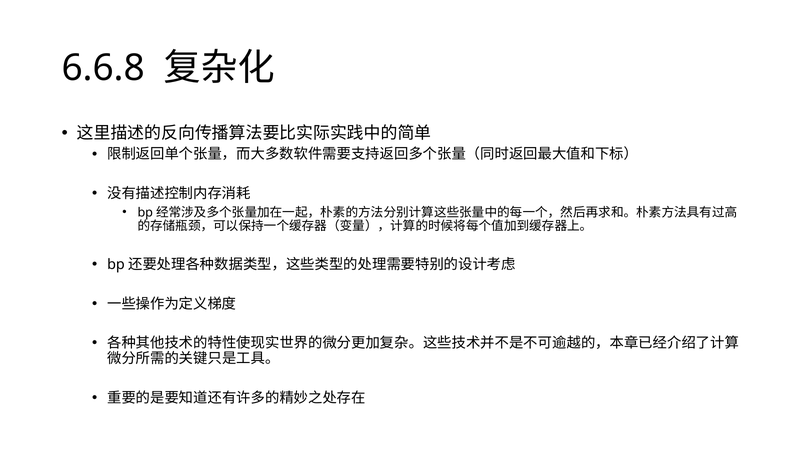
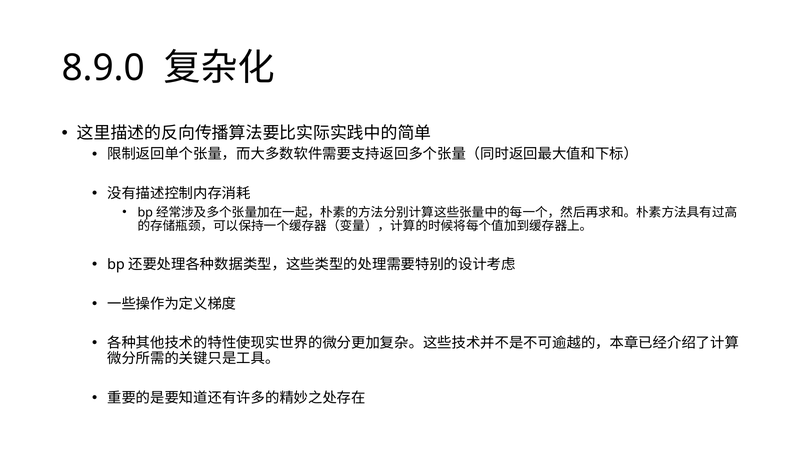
6.6.8: 6.6.8 -> 8.9.0
